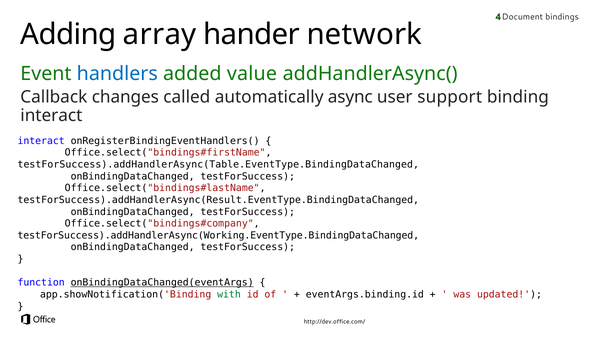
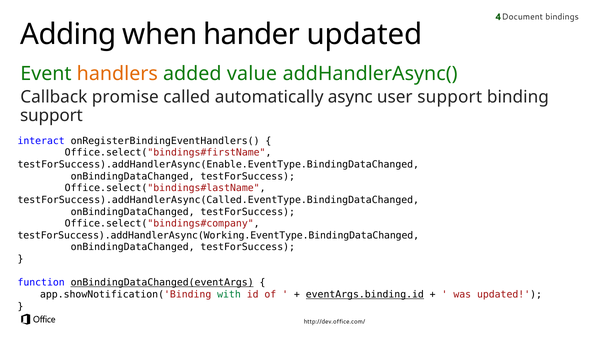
array: array -> when
hander network: network -> updated
handlers colour: blue -> orange
changes: changes -> promise
interact at (51, 116): interact -> support
testForSuccess).addHandlerAsync(Table.EventType.BindingDataChanged: testForSuccess).addHandlerAsync(Table.EventType.BindingDataChanged -> testForSuccess).addHandlerAsync(Enable.EventType.BindingDataChanged
testForSuccess).addHandlerAsync(Result.EventType.BindingDataChanged: testForSuccess).addHandlerAsync(Result.EventType.BindingDataChanged -> testForSuccess).addHandlerAsync(Called.EventType.BindingDataChanged
eventArgs.binding.id underline: none -> present
